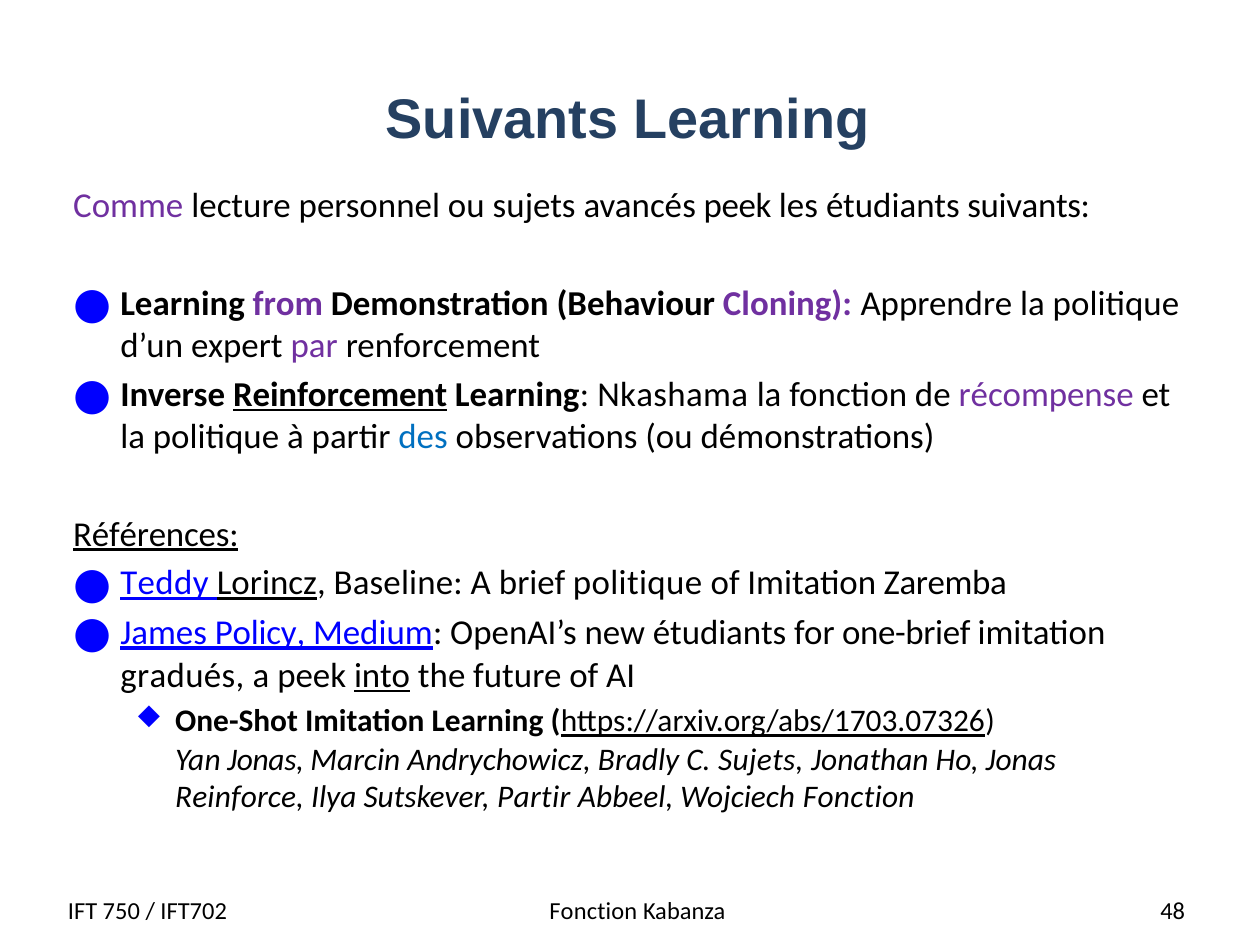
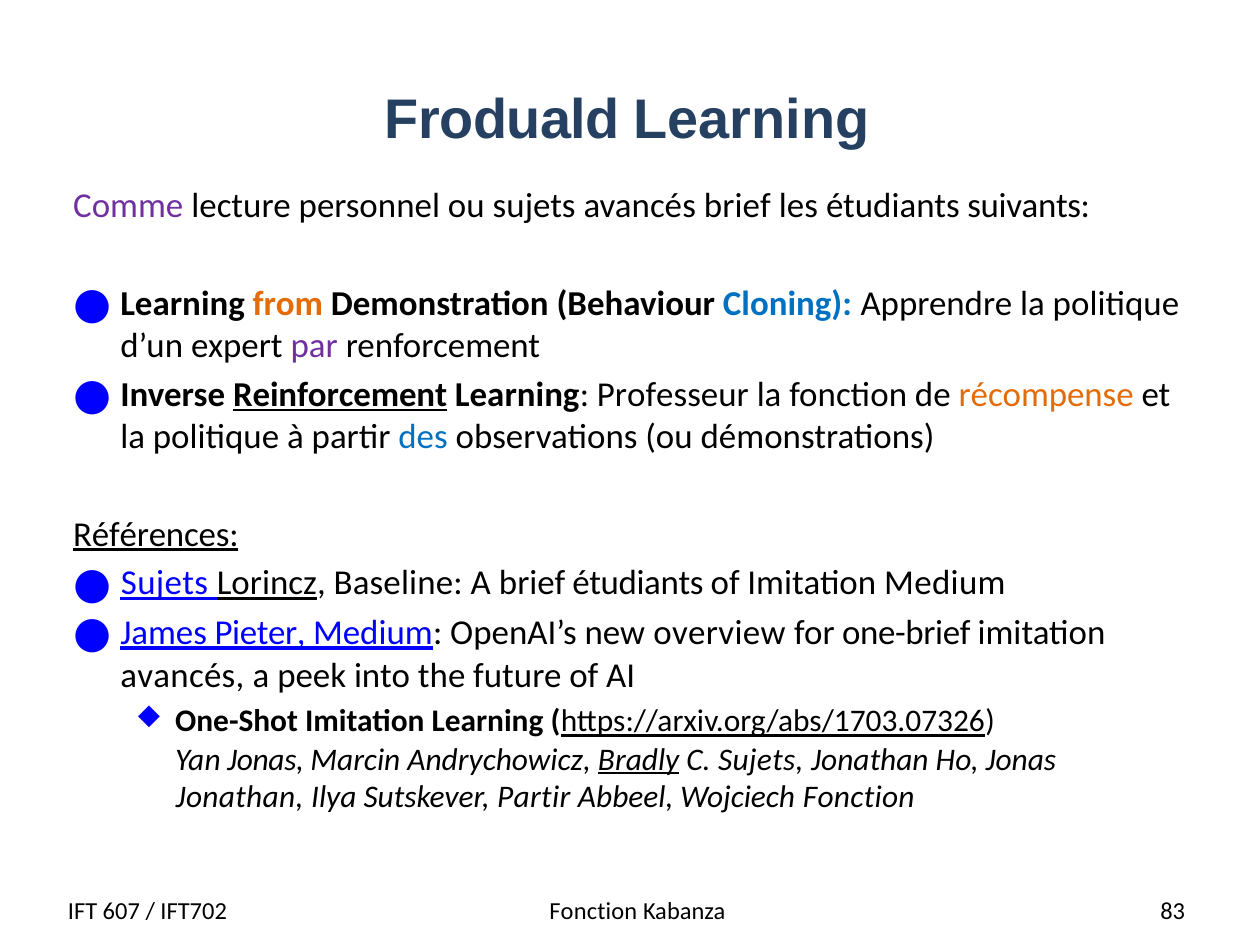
Suivants at (502, 120): Suivants -> Froduald
avancés peek: peek -> brief
from colour: purple -> orange
Cloning colour: purple -> blue
Nkashama: Nkashama -> Professeur
récompense colour: purple -> orange
Teddy at (164, 583): Teddy -> Sujets
brief politique: politique -> étudiants
Imitation Zaremba: Zaremba -> Medium
Policy: Policy -> Pieter
new étudiants: étudiants -> overview
gradués at (182, 676): gradués -> avancés
into underline: present -> none
Bradly underline: none -> present
Reinforce at (240, 798): Reinforce -> Jonathan
750: 750 -> 607
48: 48 -> 83
